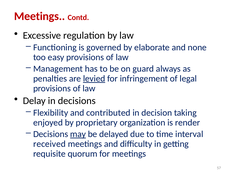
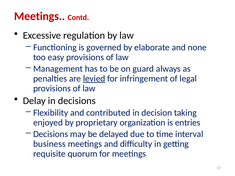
render: render -> entries
may underline: present -> none
received: received -> business
